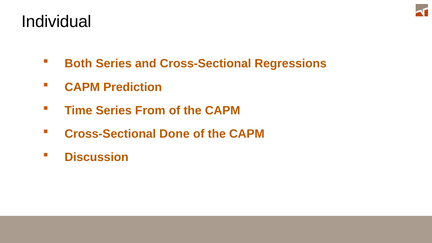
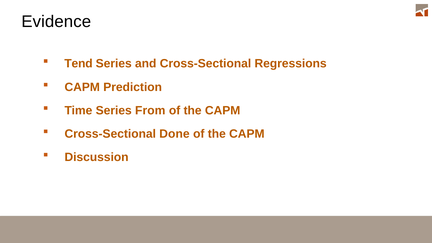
Individual: Individual -> Evidence
Both: Both -> Tend
